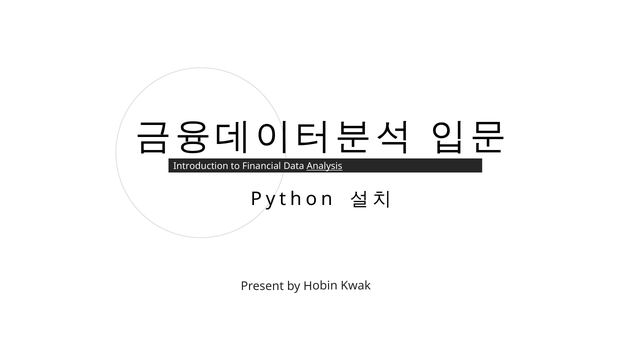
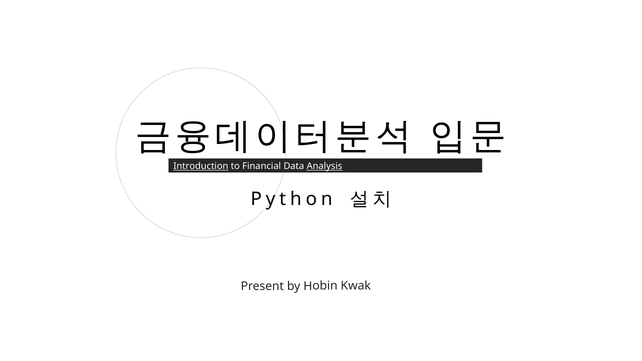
Introduction underline: none -> present
